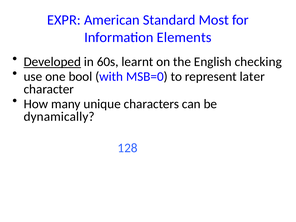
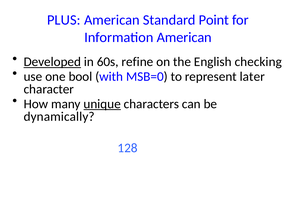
EXPR: EXPR -> PLUS
Most: Most -> Point
Information Elements: Elements -> American
learnt: learnt -> refine
unique underline: none -> present
